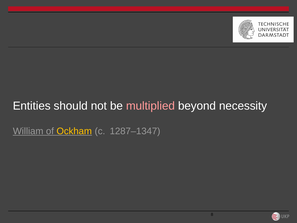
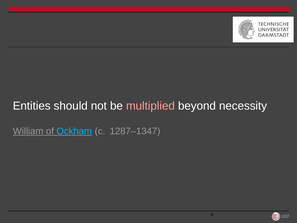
Ockham colour: yellow -> light blue
